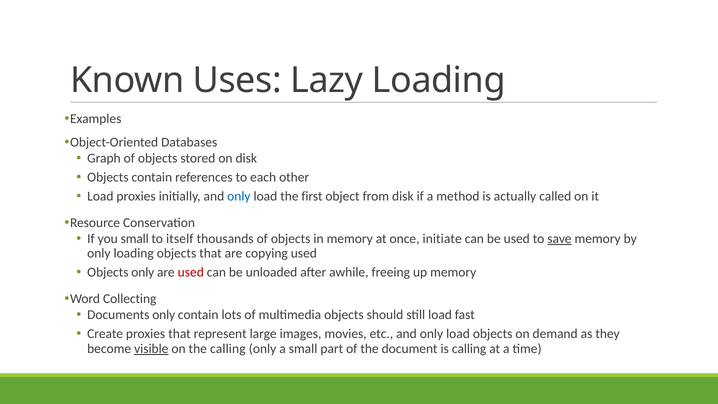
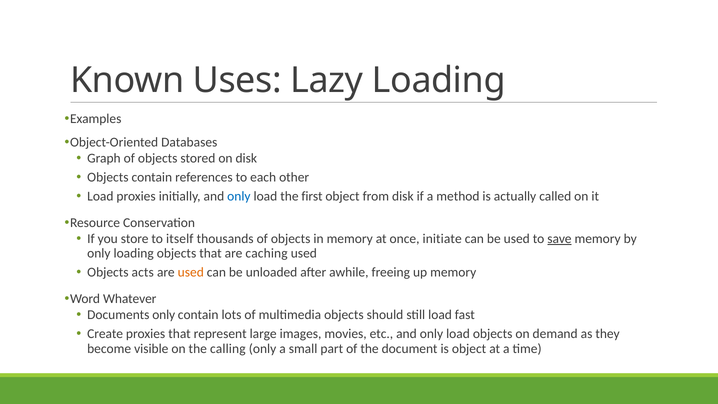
you small: small -> store
copying: copying -> caching
Objects only: only -> acts
used at (191, 272) colour: red -> orange
Collecting: Collecting -> Whatever
visible underline: present -> none
is calling: calling -> object
